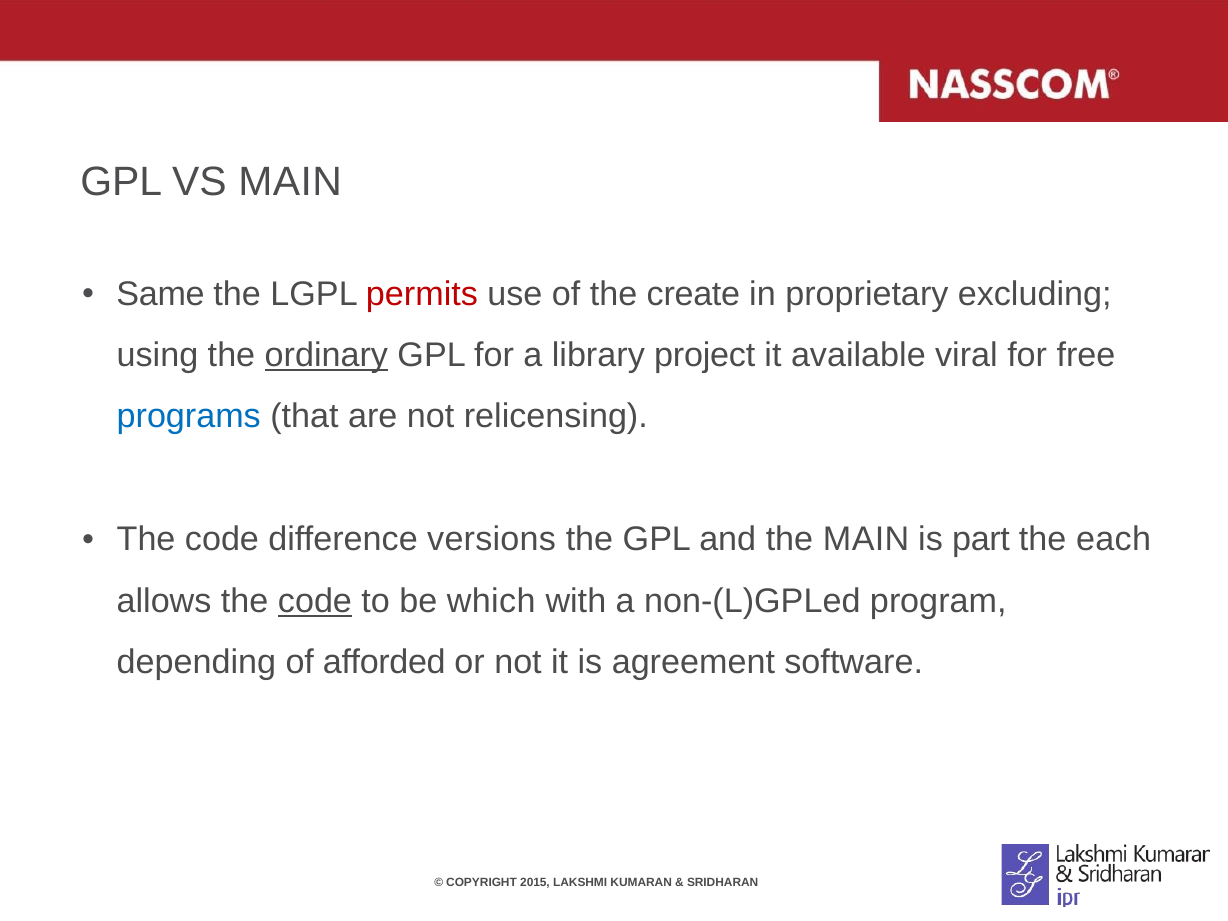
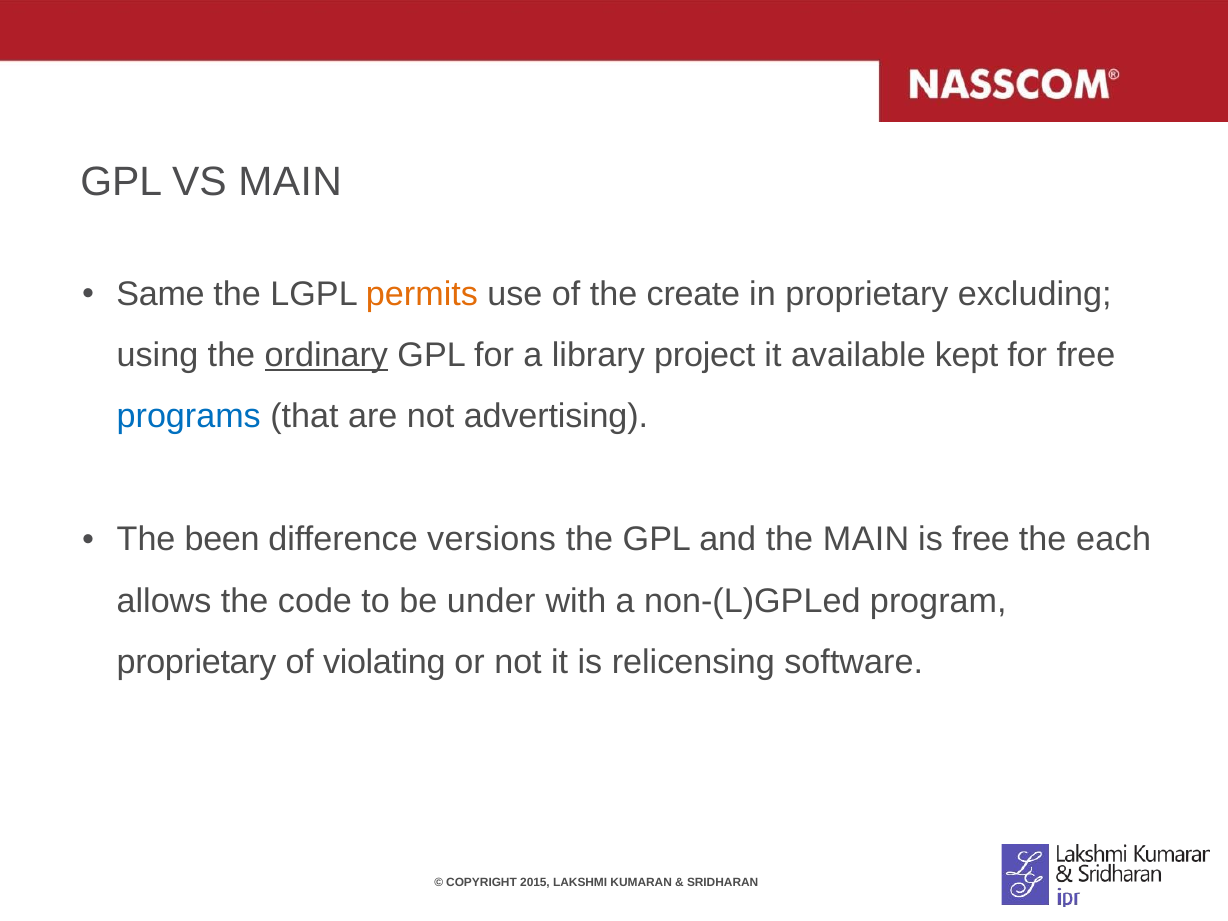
permits colour: red -> orange
viral: viral -> kept
relicensing: relicensing -> advertising
code at (222, 539): code -> been
is part: part -> free
code at (315, 601) underline: present -> none
which: which -> under
depending at (196, 662): depending -> proprietary
afforded: afforded -> violating
agreement: agreement -> relicensing
